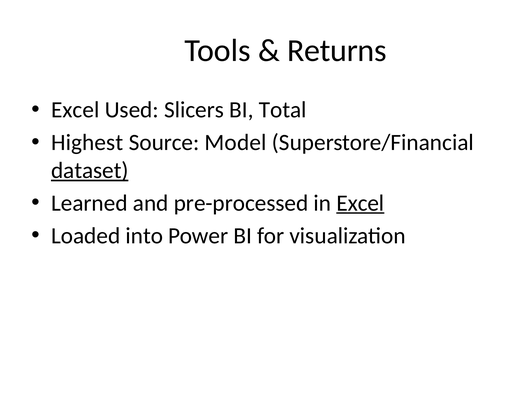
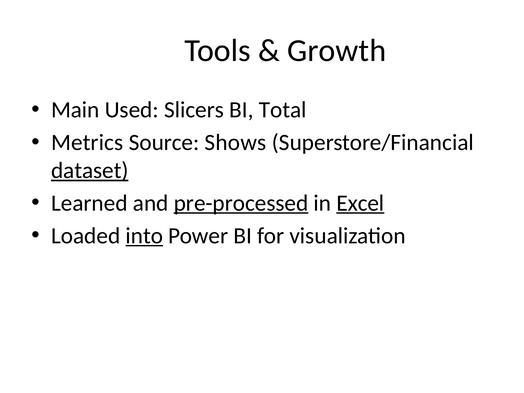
Returns: Returns -> Growth
Excel at (75, 110): Excel -> Main
Highest: Highest -> Metrics
Model: Model -> Shows
pre-processed underline: none -> present
into underline: none -> present
